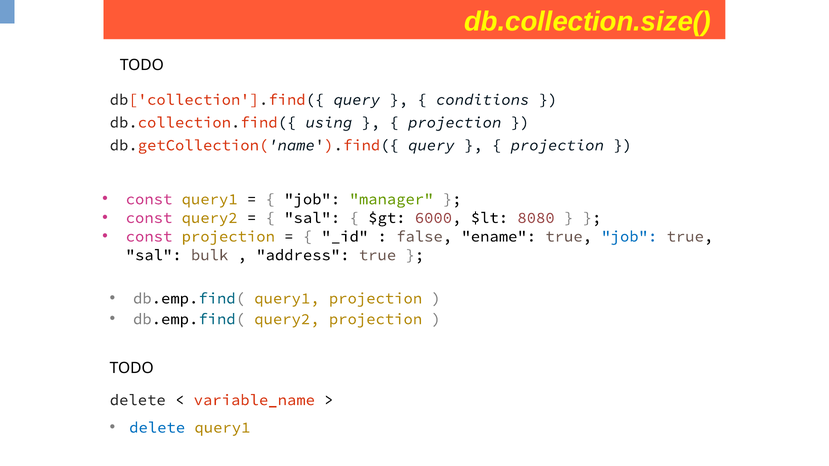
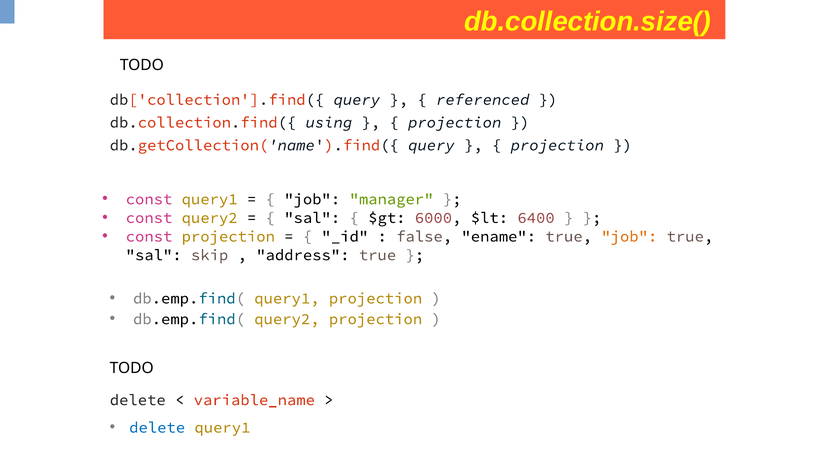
conditions: conditions -> referenced
8080: 8080 -> 6400
job at (629, 237) colour: blue -> orange
bulk: bulk -> skip
